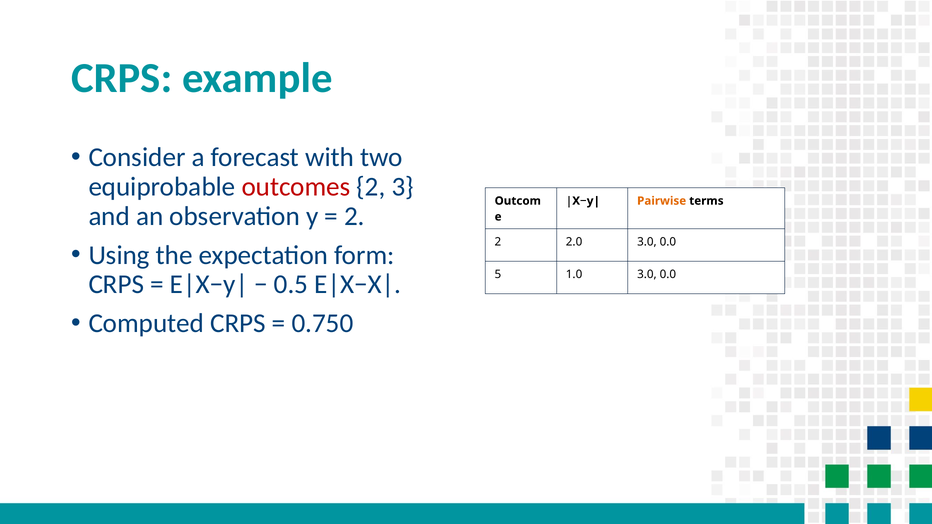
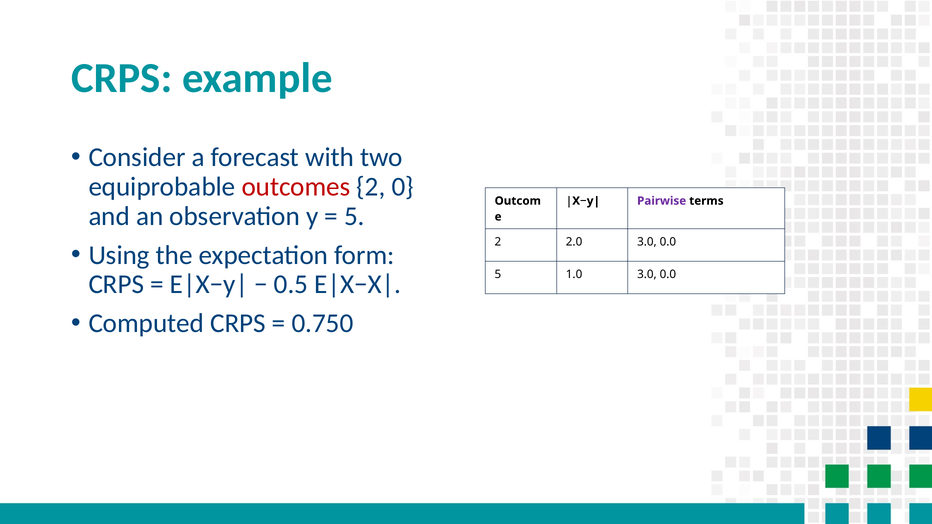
3: 3 -> 0
Pairwise colour: orange -> purple
2 at (354, 216): 2 -> 5
